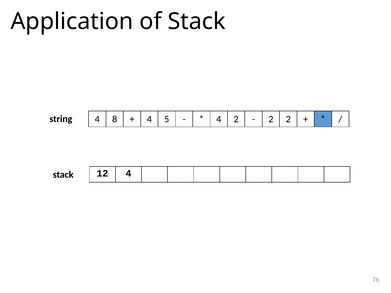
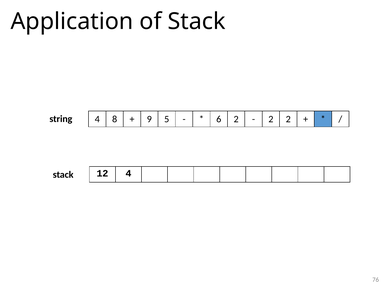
4 at (149, 119): 4 -> 9
4 at (219, 119): 4 -> 6
